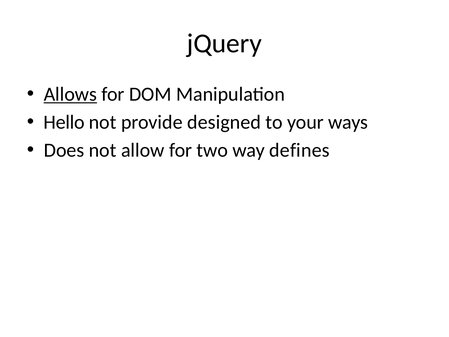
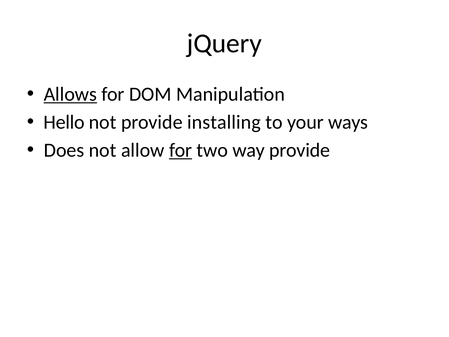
designed: designed -> installing
for at (181, 150) underline: none -> present
way defines: defines -> provide
